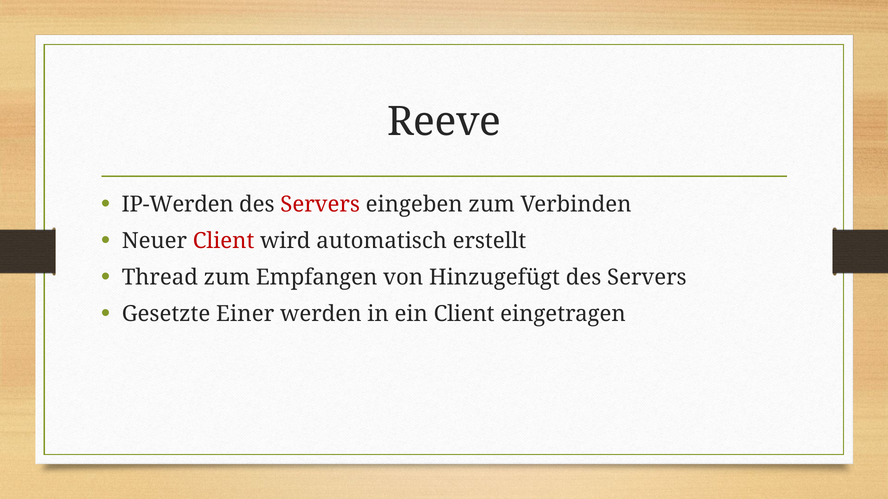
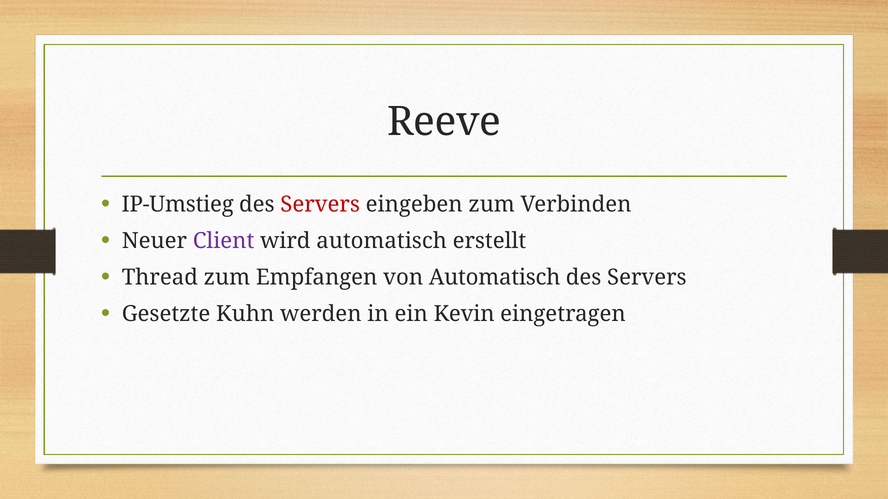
IP-Werden: IP-Werden -> IP-Umstieg
Client at (224, 241) colour: red -> purple
von Hinzugefügt: Hinzugefügt -> Automatisch
Einer: Einer -> Kuhn
ein Client: Client -> Kevin
